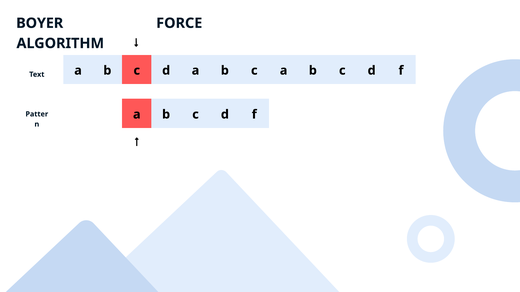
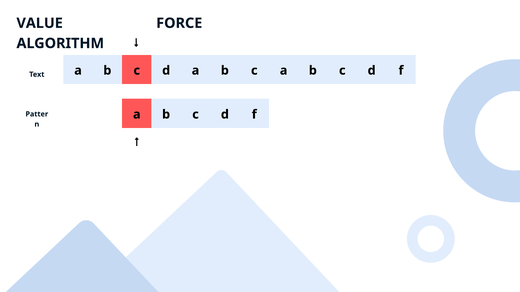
BOYER: BOYER -> VALUE
